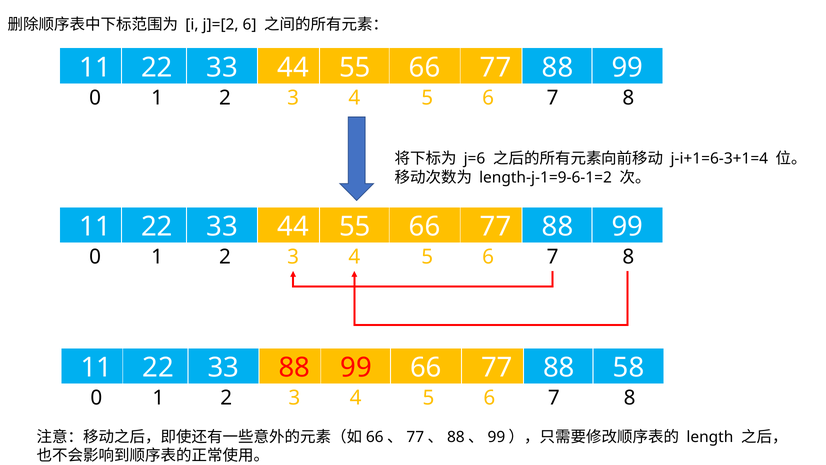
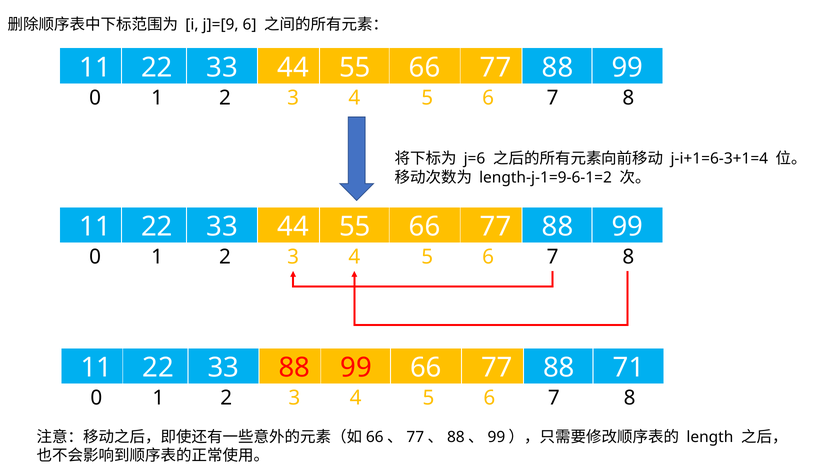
j]=[2: j]=[2 -> j]=[9
58: 58 -> 71
